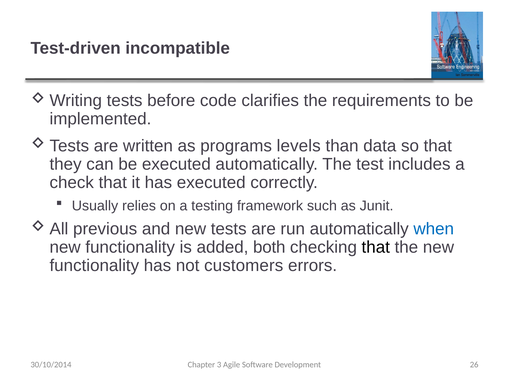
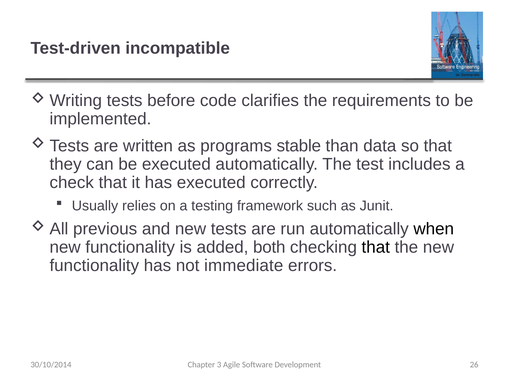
levels: levels -> stable
when colour: blue -> black
customers: customers -> immediate
